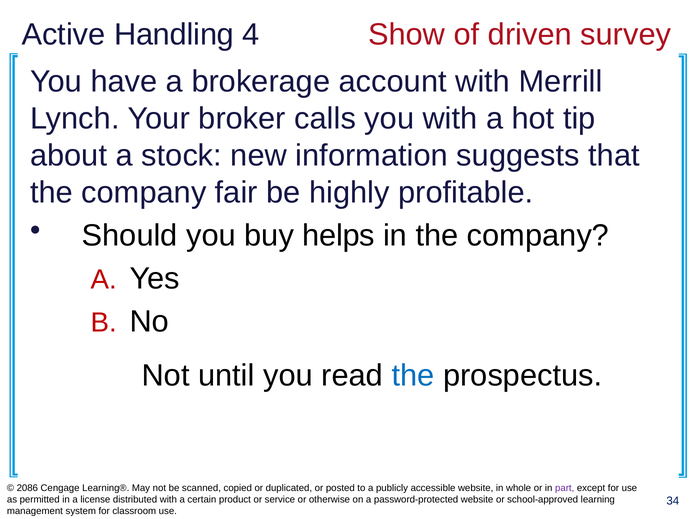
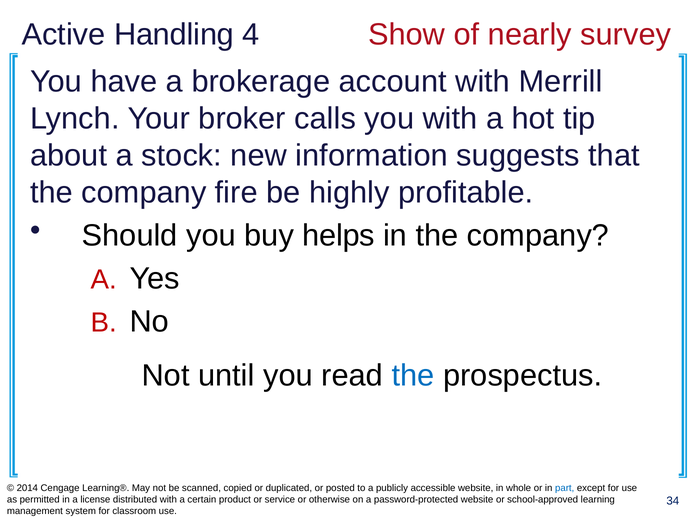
driven: driven -> nearly
fair: fair -> fire
2086: 2086 -> 2014
part colour: purple -> blue
